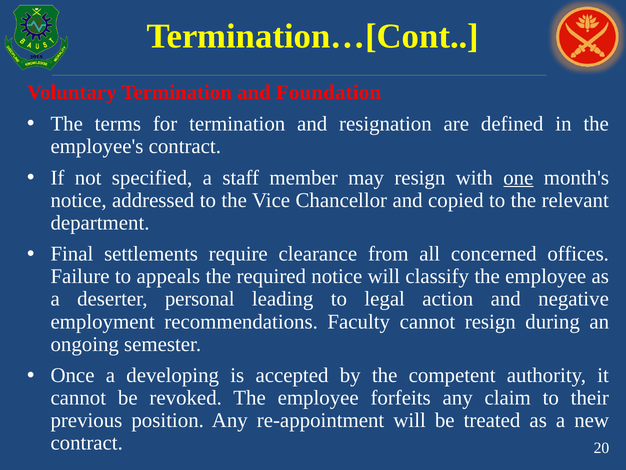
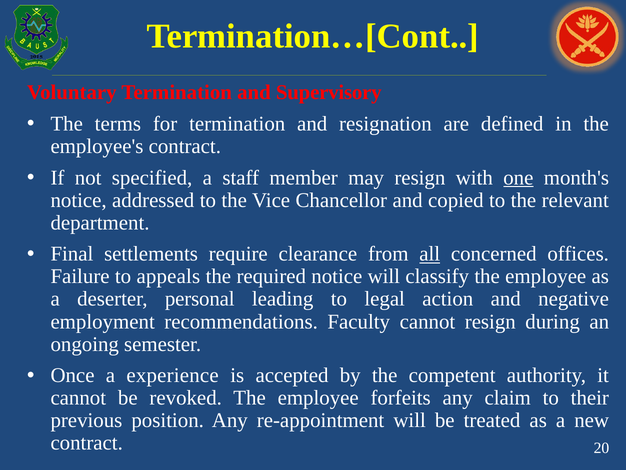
Foundation: Foundation -> Supervisory
all underline: none -> present
developing: developing -> experience
